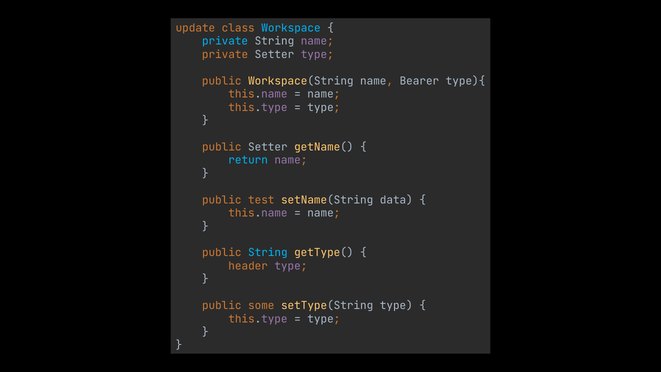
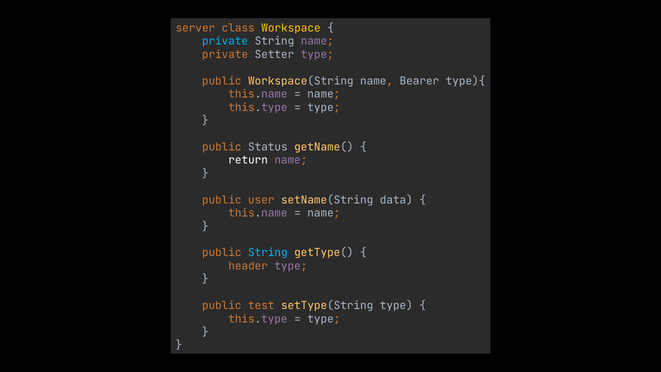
update: update -> server
Workspace colour: light blue -> yellow
public Setter: Setter -> Status
return colour: light blue -> white
test: test -> user
some: some -> test
